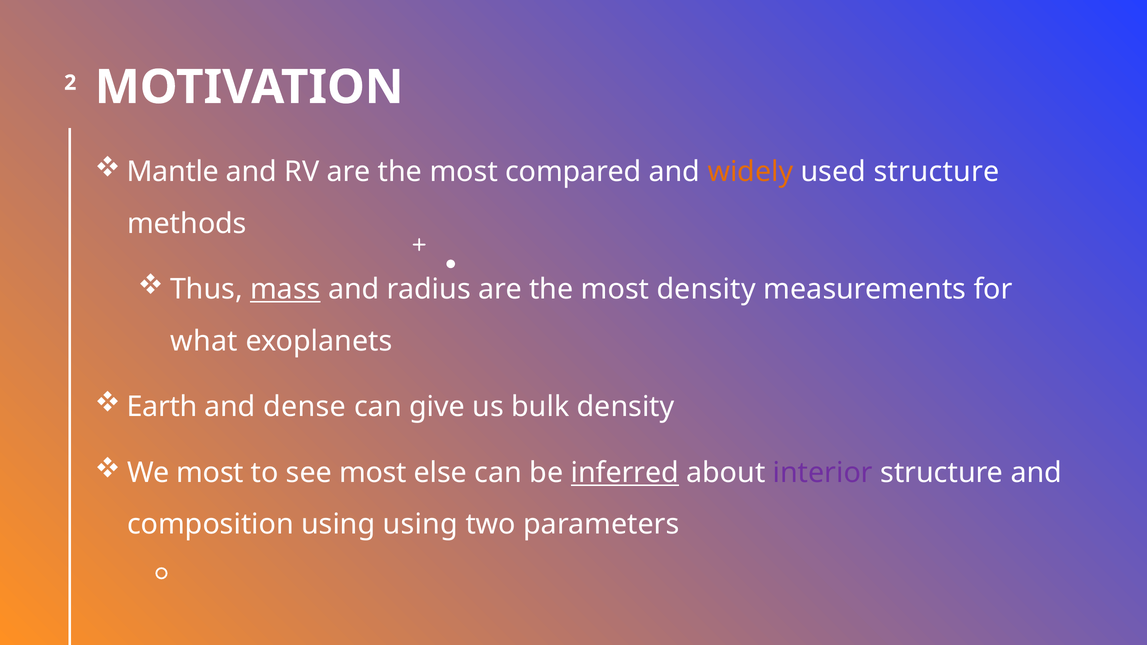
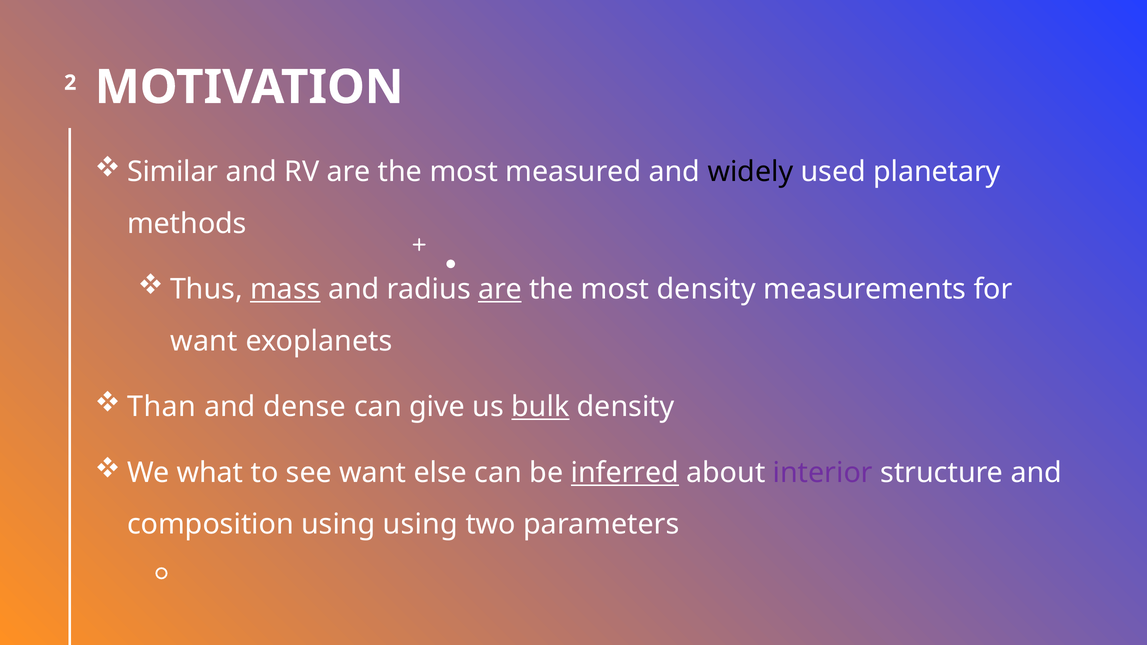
Mantle: Mantle -> Similar
compared: compared -> measured
widely colour: orange -> black
used structure: structure -> planetary
are at (500, 290) underline: none -> present
what at (204, 341): what -> want
Earth: Earth -> Than
bulk underline: none -> present
We most: most -> what
see most: most -> want
